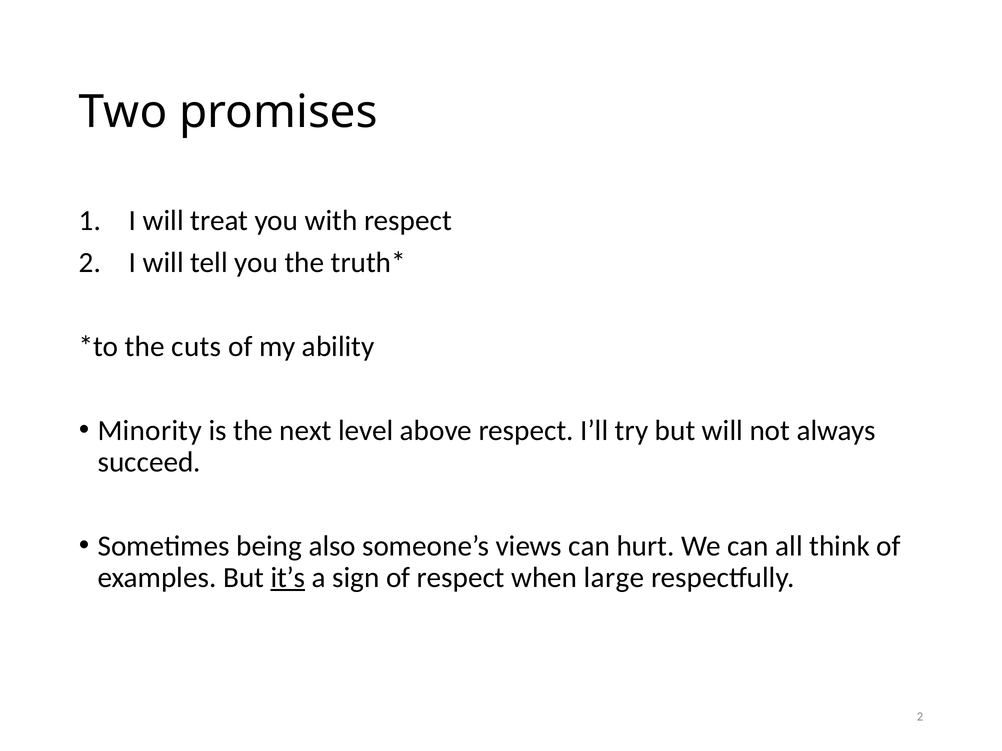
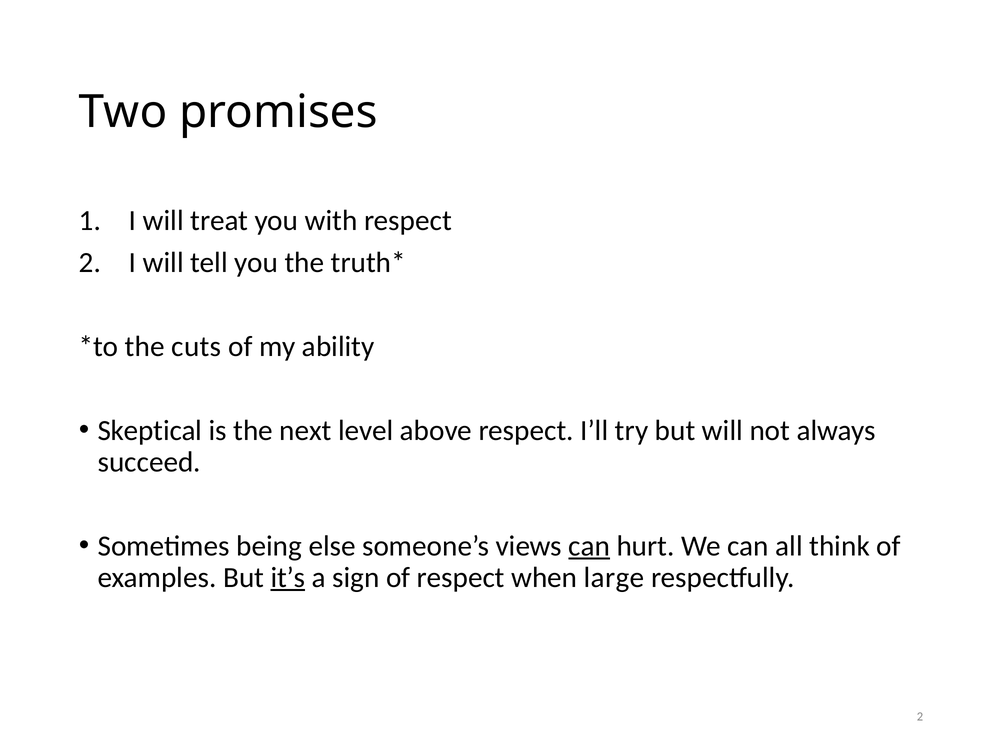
Minority: Minority -> Skeptical
also: also -> else
can at (589, 546) underline: none -> present
